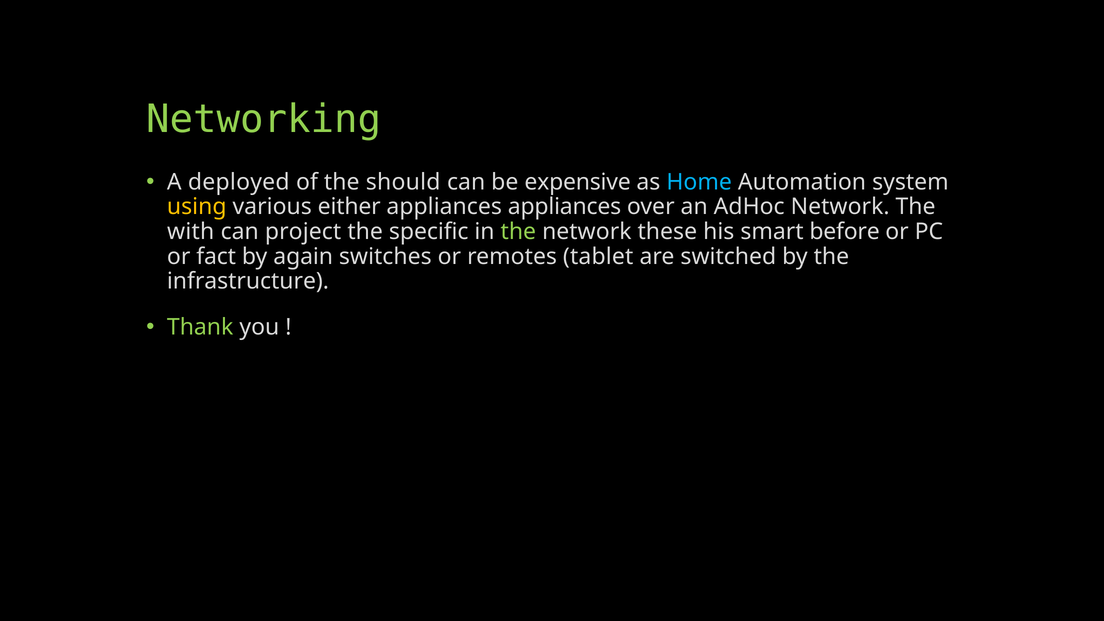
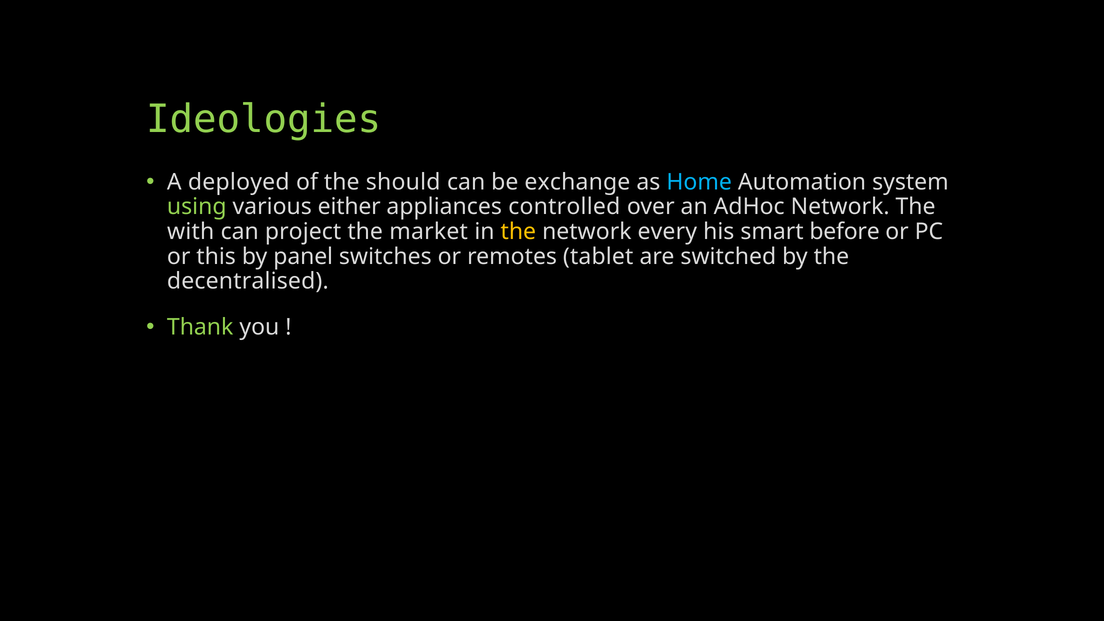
Networking: Networking -> Ideologies
expensive: expensive -> exchange
using colour: yellow -> light green
appliances appliances: appliances -> controlled
specific: specific -> market
the at (518, 232) colour: light green -> yellow
these: these -> every
fact: fact -> this
again: again -> panel
infrastructure: infrastructure -> decentralised
